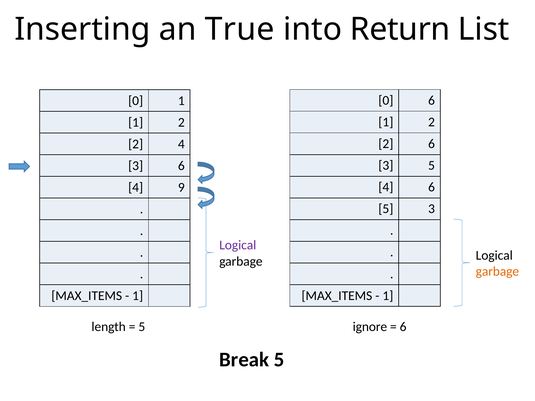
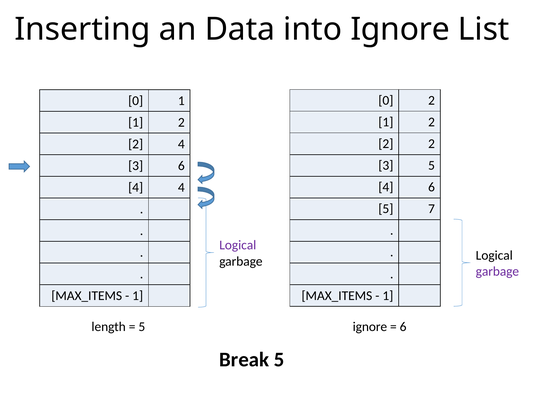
True: True -> Data
into Return: Return -> Ignore
0 6: 6 -> 2
6 at (431, 144): 6 -> 2
4 9: 9 -> 4
5 3: 3 -> 7
garbage at (497, 272) colour: orange -> purple
